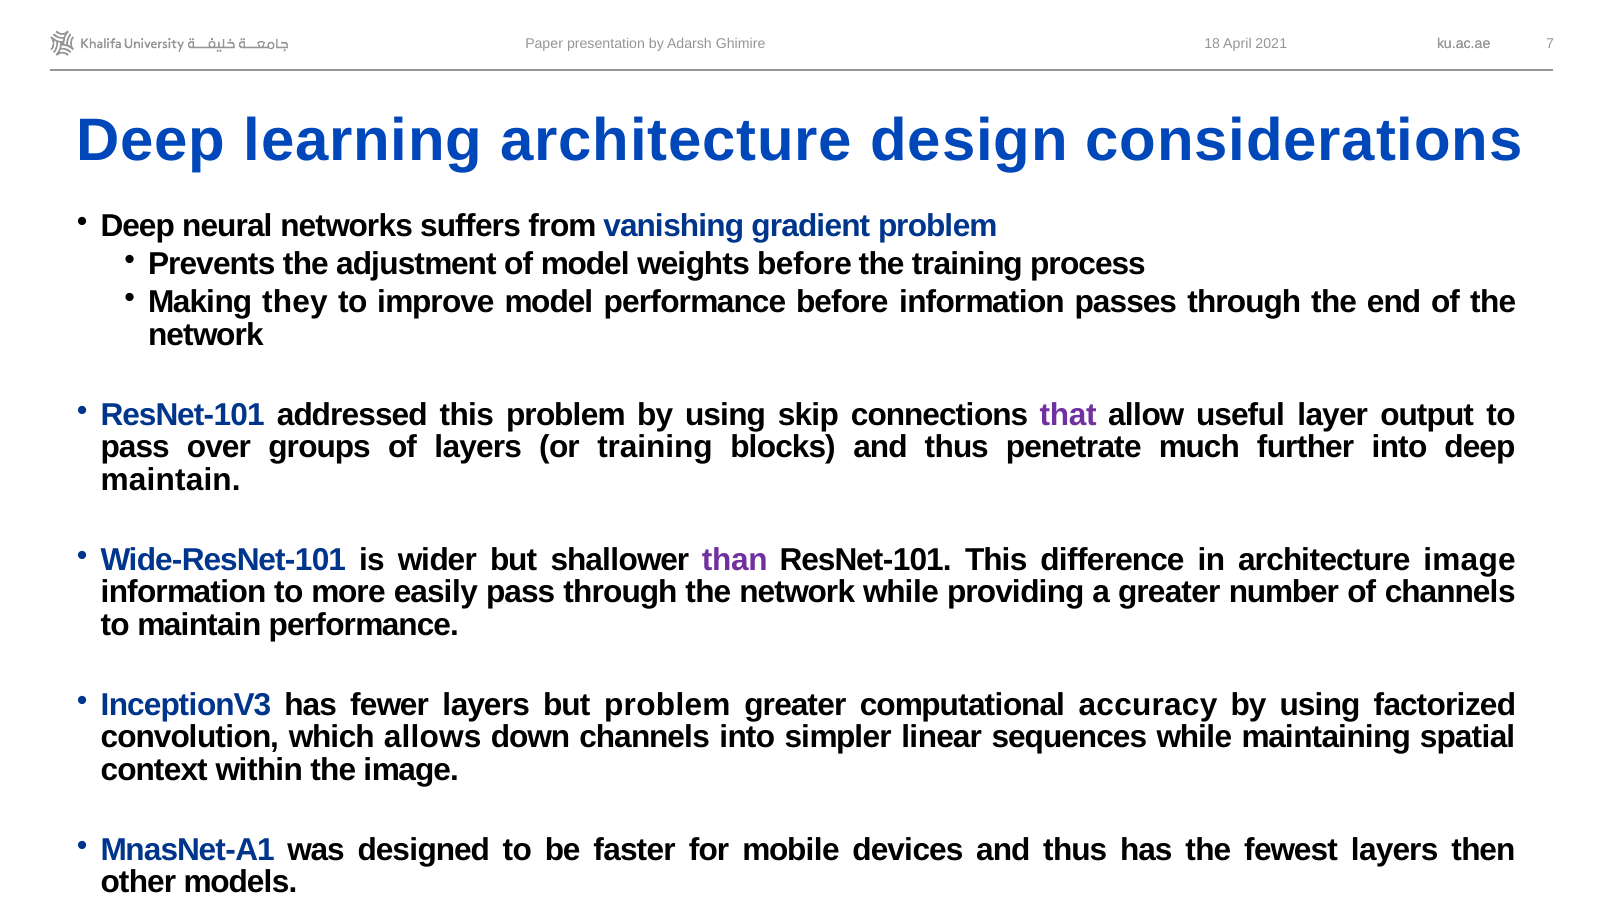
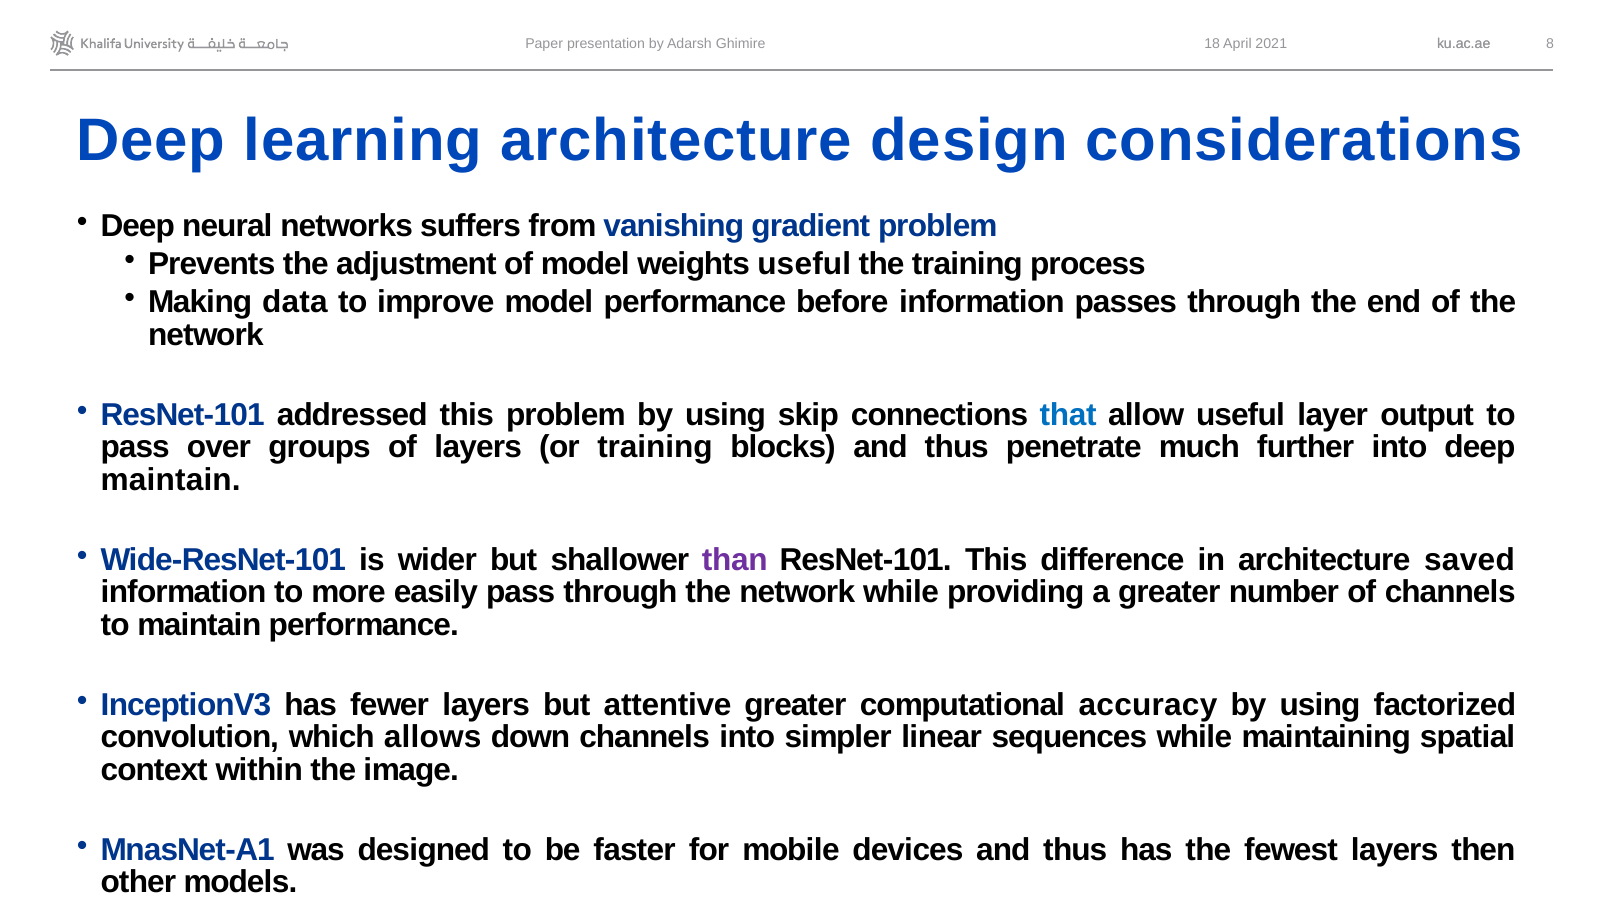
7: 7 -> 8
weights before: before -> useful
they: they -> data
that colour: purple -> blue
architecture image: image -> saved
but problem: problem -> attentive
